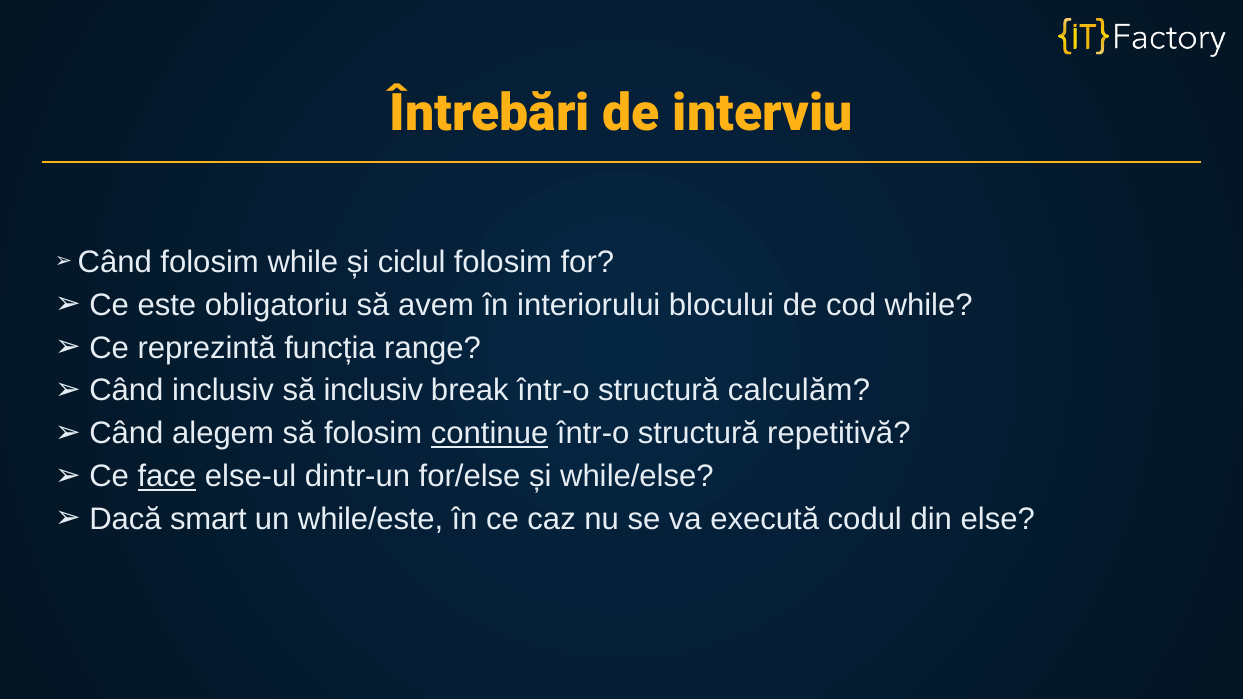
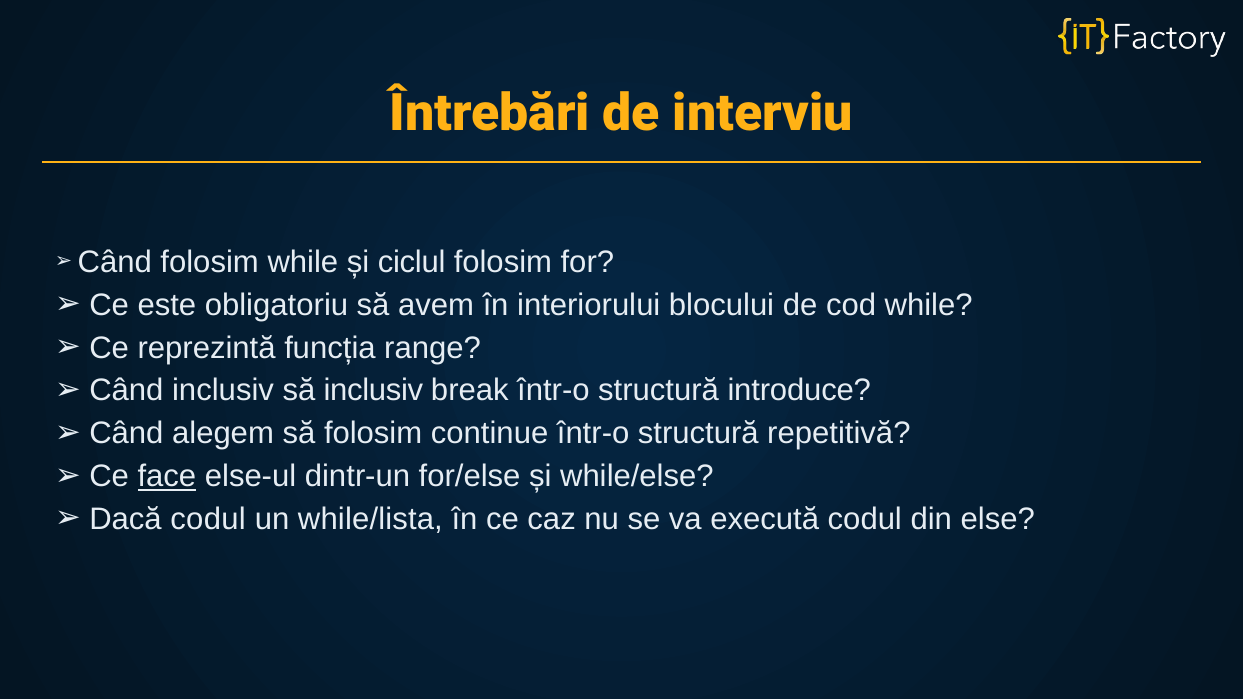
calculăm: calculăm -> introduce
continue underline: present -> none
Dacă smart: smart -> codul
while/este: while/este -> while/lista
